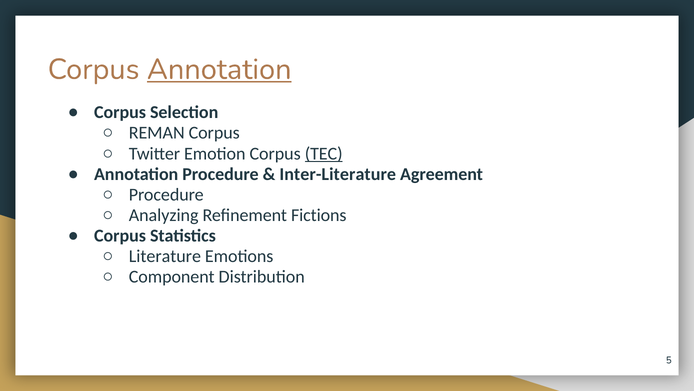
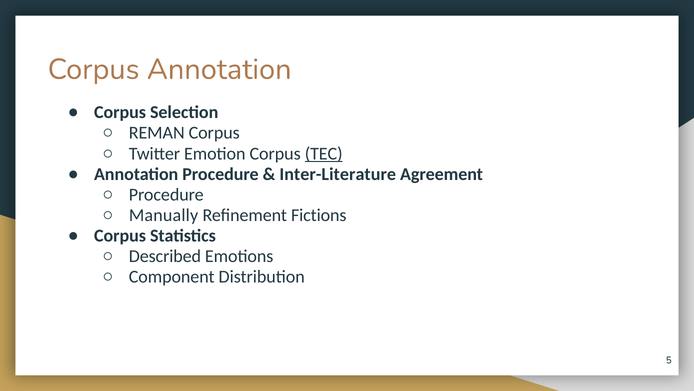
Annotation at (219, 69) underline: present -> none
Analyzing: Analyzing -> Manually
Literature: Literature -> Described
